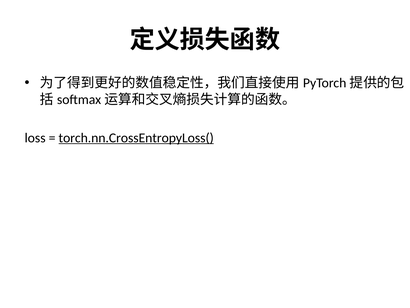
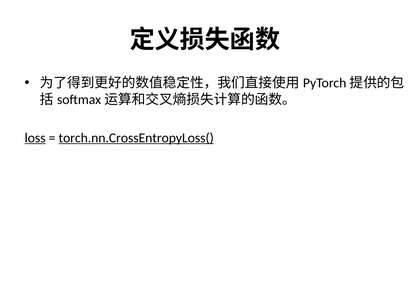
loss underline: none -> present
